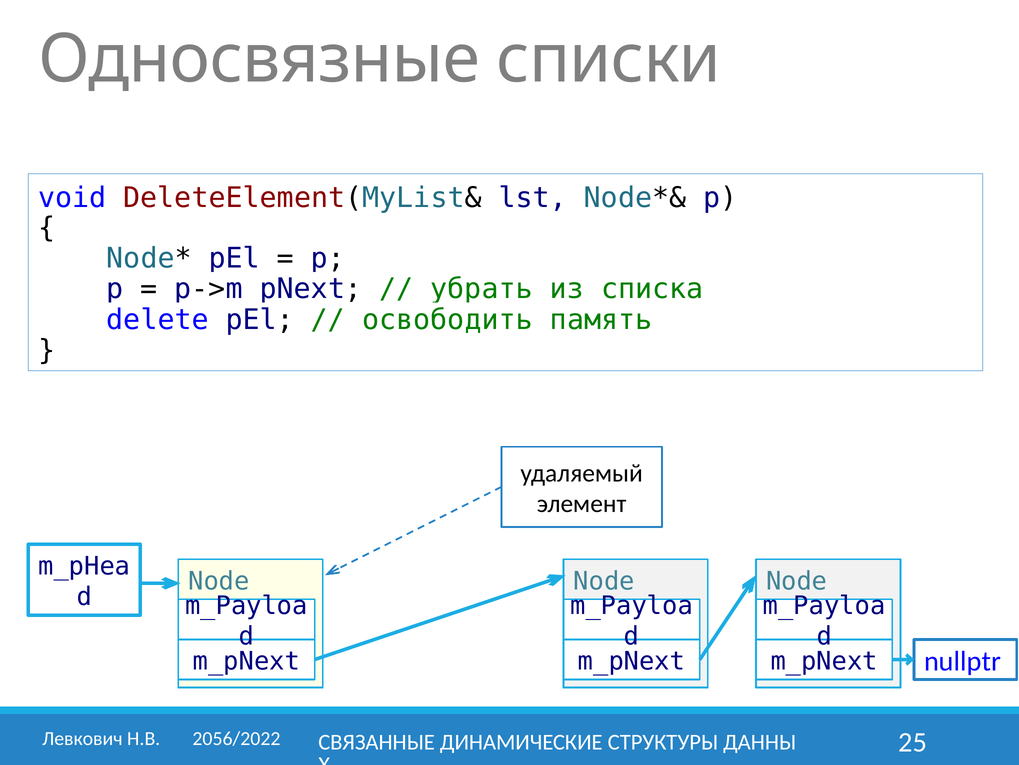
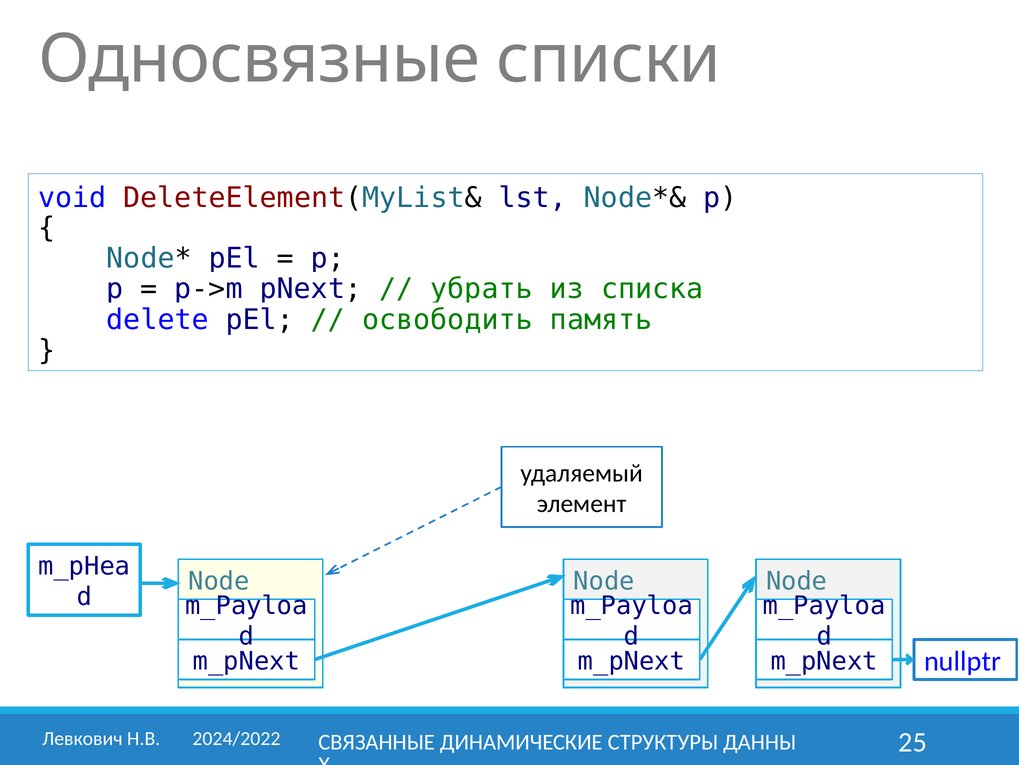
2056/2022: 2056/2022 -> 2024/2022
